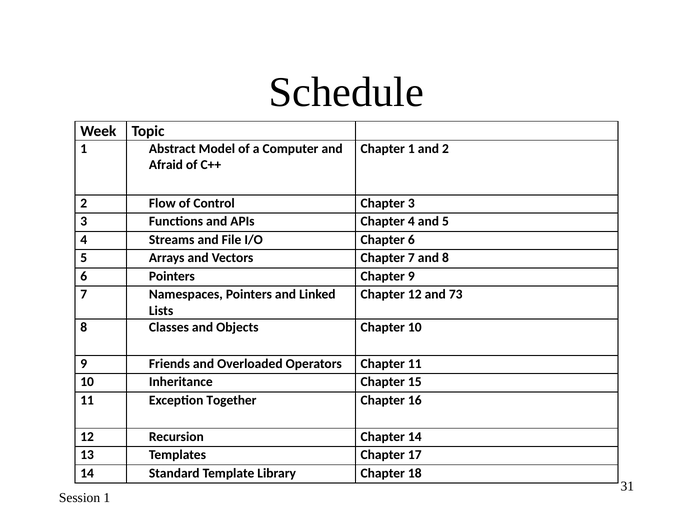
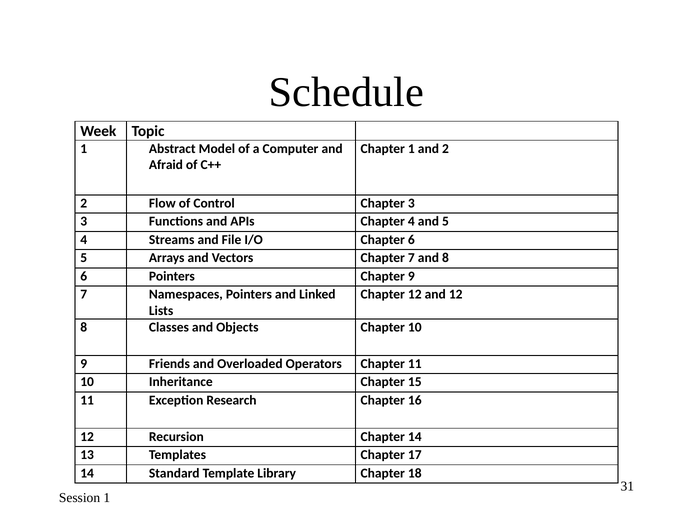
and 73: 73 -> 12
Together: Together -> Research
